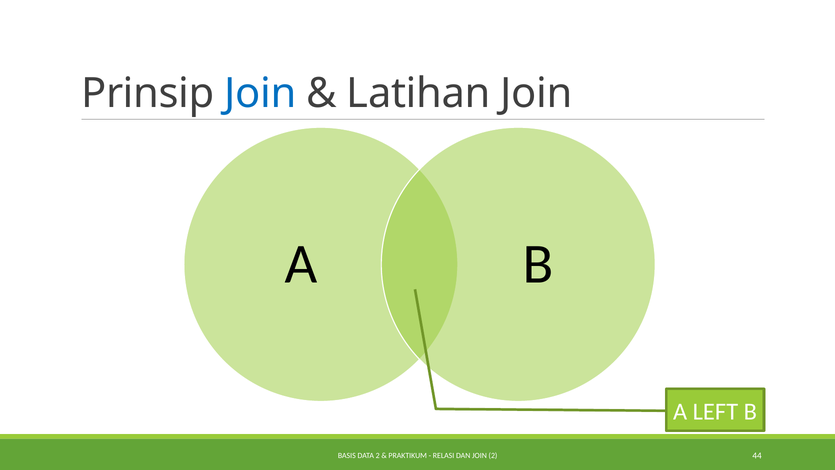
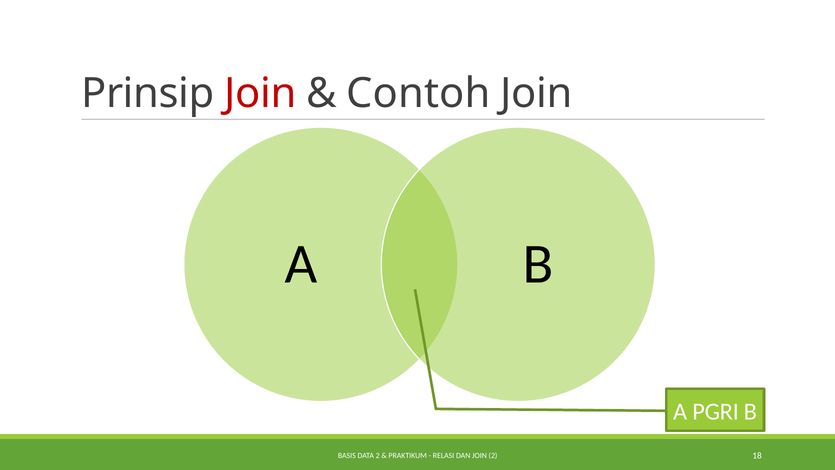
Join at (260, 94) colour: blue -> red
Latihan: Latihan -> Contoh
LEFT: LEFT -> PGRI
44: 44 -> 18
